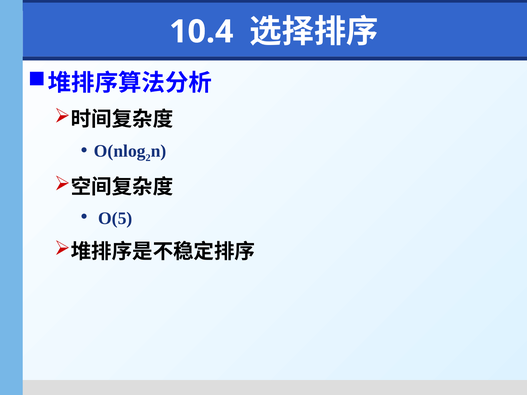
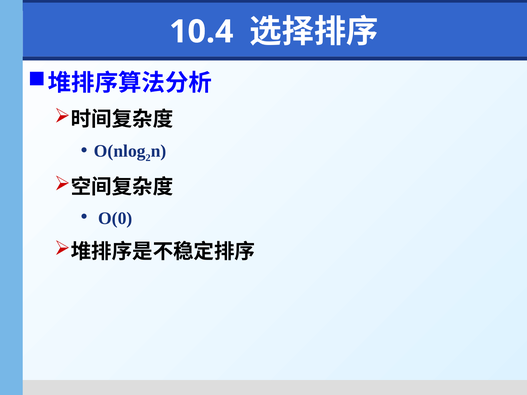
O(5: O(5 -> O(0
